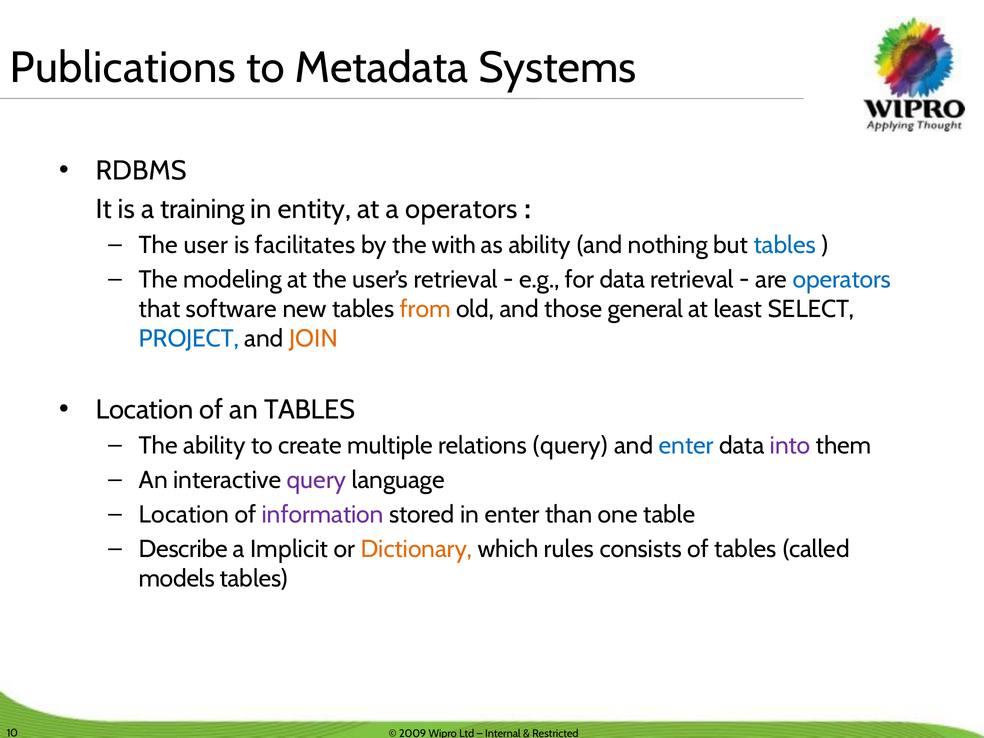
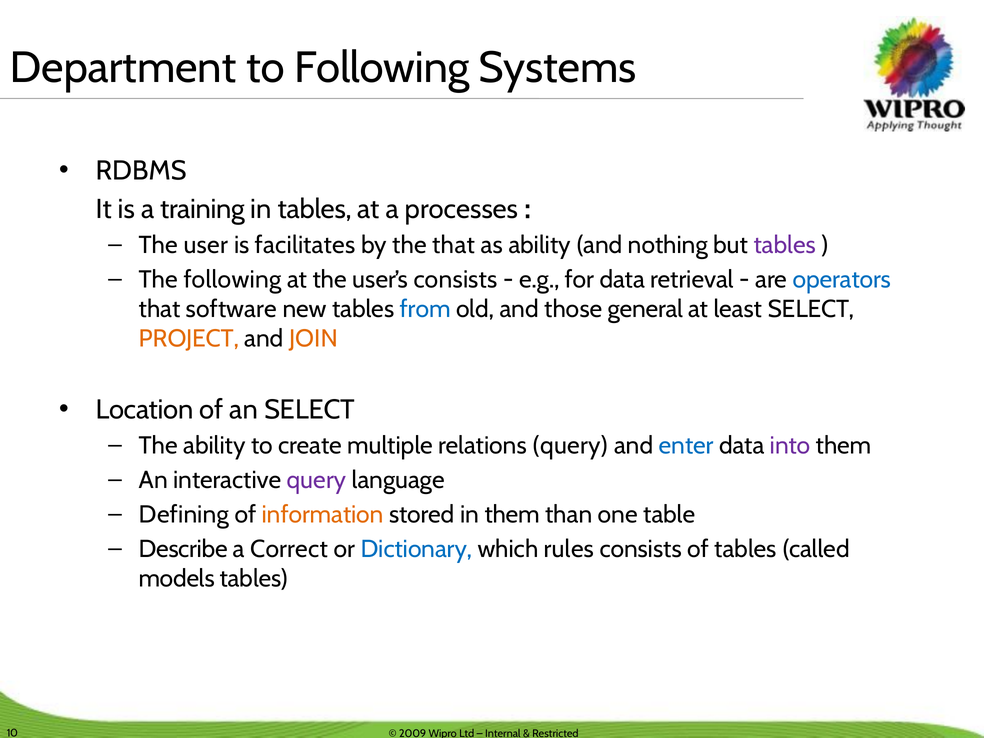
Publications: Publications -> Department
to Metadata: Metadata -> Following
in entity: entity -> tables
a operators: operators -> processes
the with: with -> that
tables at (785, 245) colour: blue -> purple
The modeling: modeling -> following
user’s retrieval: retrieval -> consists
from colour: orange -> blue
PROJECT colour: blue -> orange
an TABLES: TABLES -> SELECT
Location at (184, 515): Location -> Defining
information colour: purple -> orange
in enter: enter -> them
Implicit: Implicit -> Correct
Dictionary colour: orange -> blue
